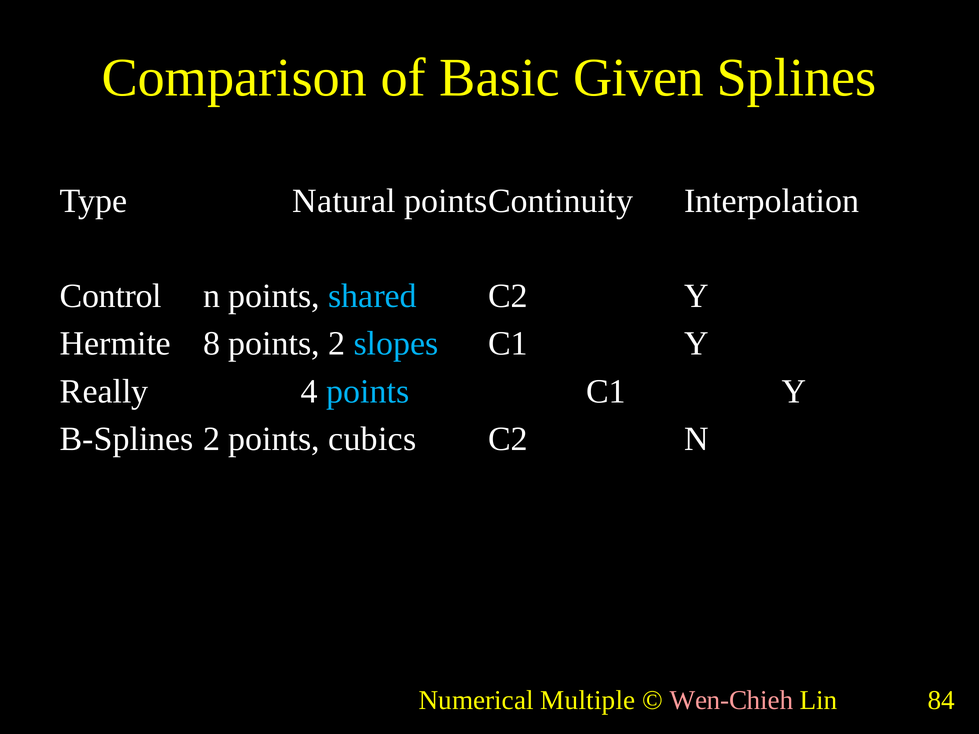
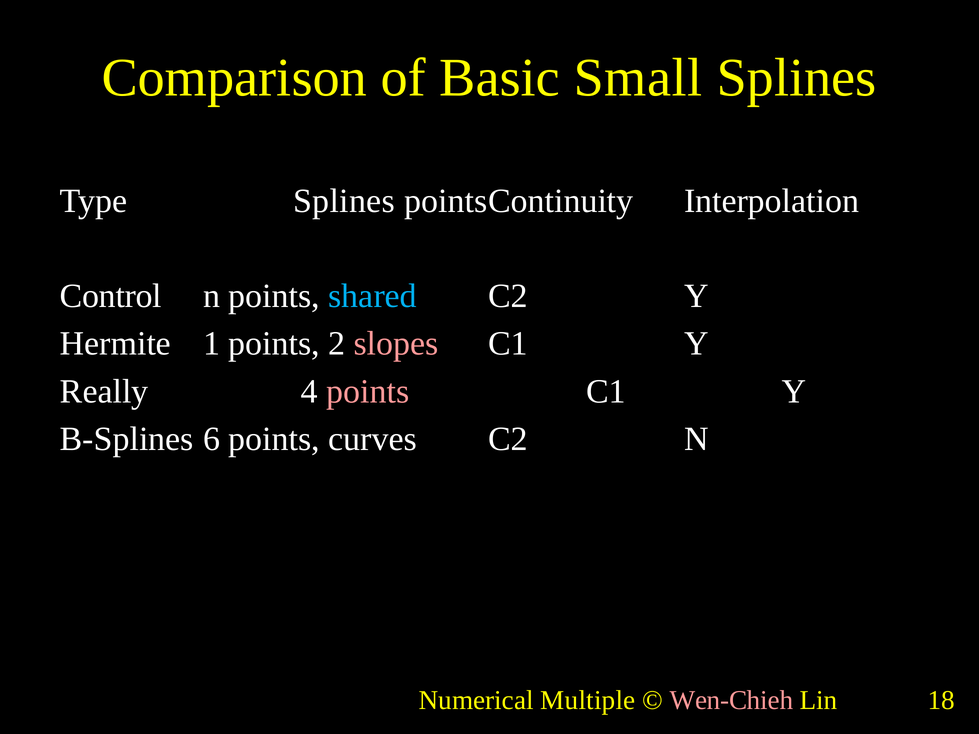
Given: Given -> Small
Type Natural: Natural -> Splines
8: 8 -> 1
slopes colour: light blue -> pink
points at (368, 391) colour: light blue -> pink
B-Splines 2: 2 -> 6
cubics: cubics -> curves
84: 84 -> 18
